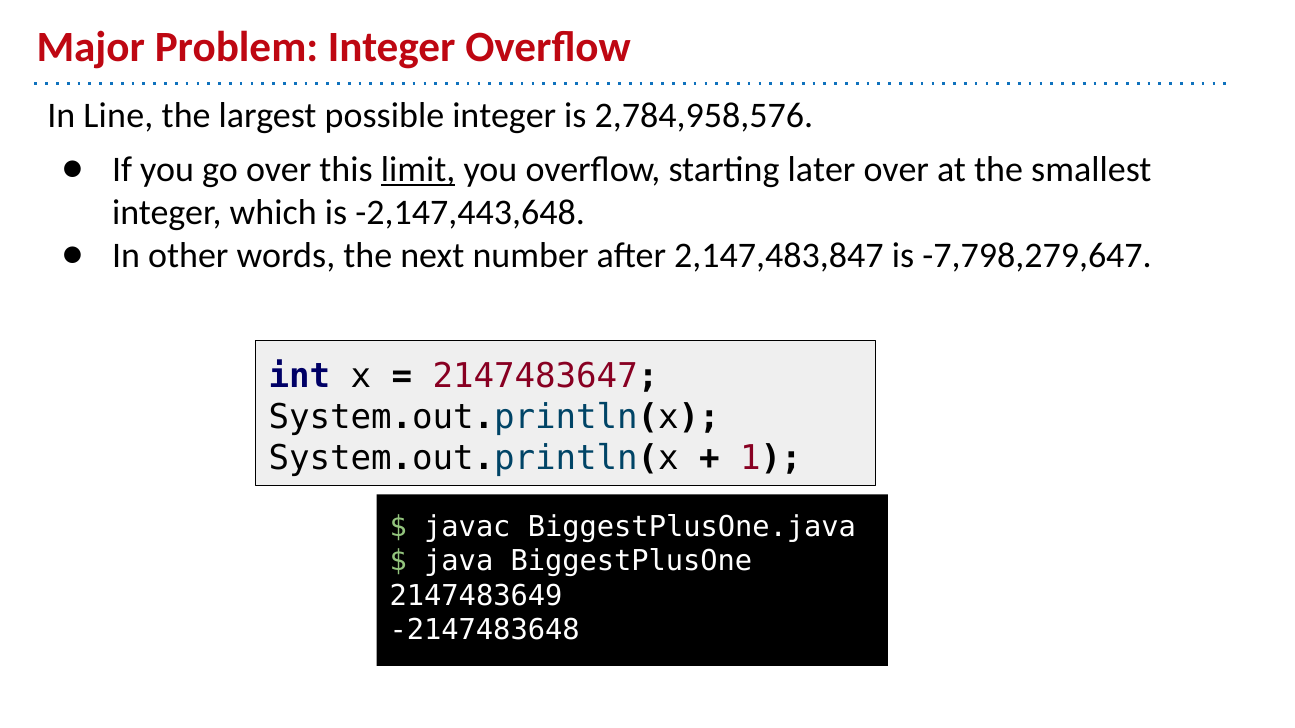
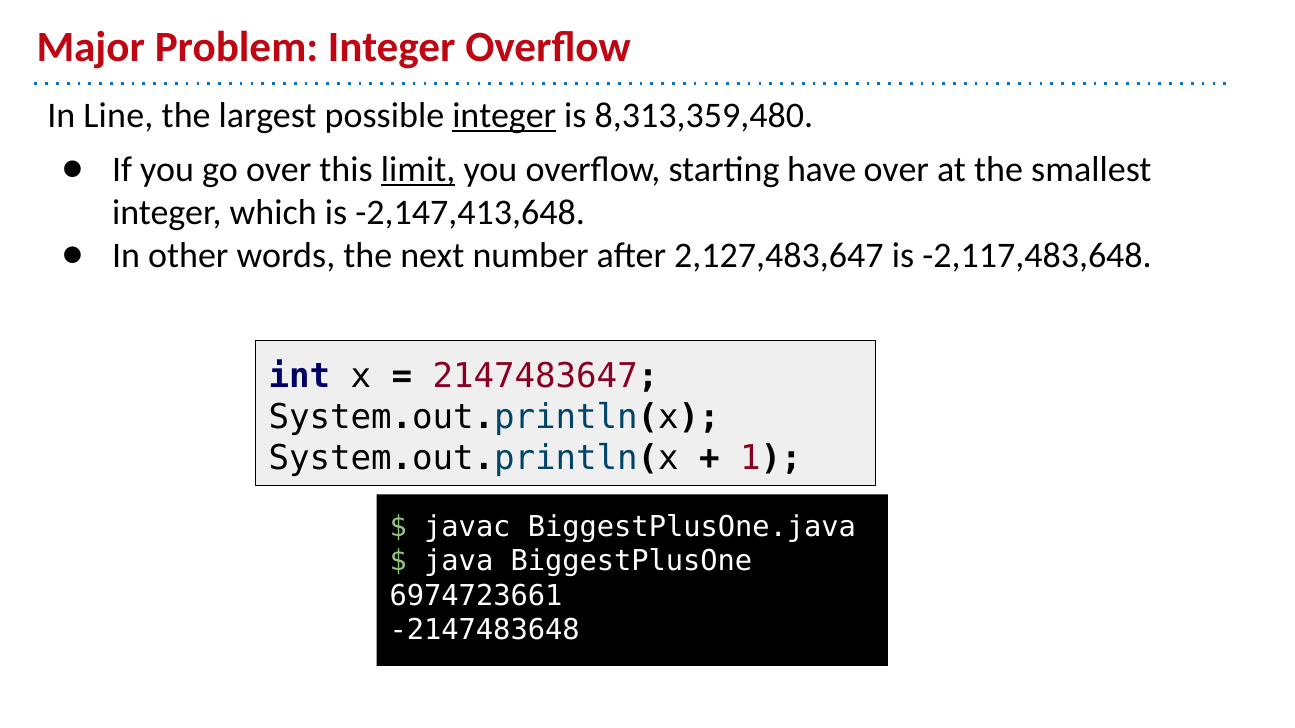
integer at (504, 116) underline: none -> present
2,784,958,576: 2,784,958,576 -> 8,313,359,480
later: later -> have
-2,147,443,648: -2,147,443,648 -> -2,147,413,648
2,147,483,847: 2,147,483,847 -> 2,127,483,647
-7,798,279,647: -7,798,279,647 -> -2,117,483,648
2147483649: 2147483649 -> 6974723661
